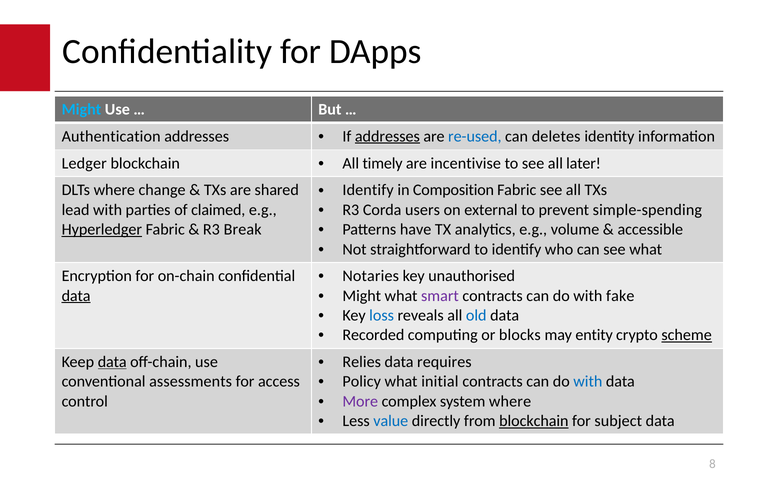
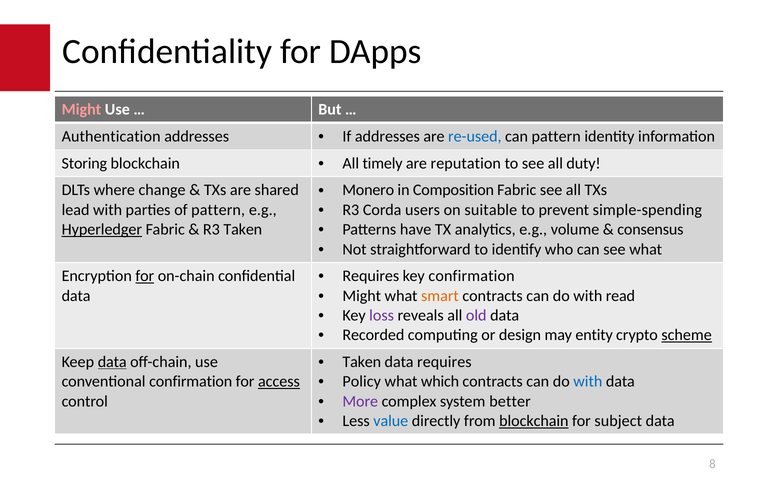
Might at (81, 109) colour: light blue -> pink
addresses at (387, 136) underline: present -> none
can deletes: deletes -> pattern
Ledger: Ledger -> Storing
incentivise: incentivise -> reputation
later: later -> duty
Identify at (368, 190): Identify -> Monero
external: external -> suitable
of claimed: claimed -> pattern
accessible: accessible -> consensus
R3 Break: Break -> Taken
Notaries at (371, 276): Notaries -> Requires
key unauthorised: unauthorised -> confirmation
for at (145, 276) underline: none -> present
smart colour: purple -> orange
fake: fake -> read
data at (76, 295) underline: present -> none
loss colour: blue -> purple
old colour: blue -> purple
blocks: blocks -> design
Relies at (362, 361): Relies -> Taken
initial: initial -> which
conventional assessments: assessments -> confirmation
access underline: none -> present
system where: where -> better
